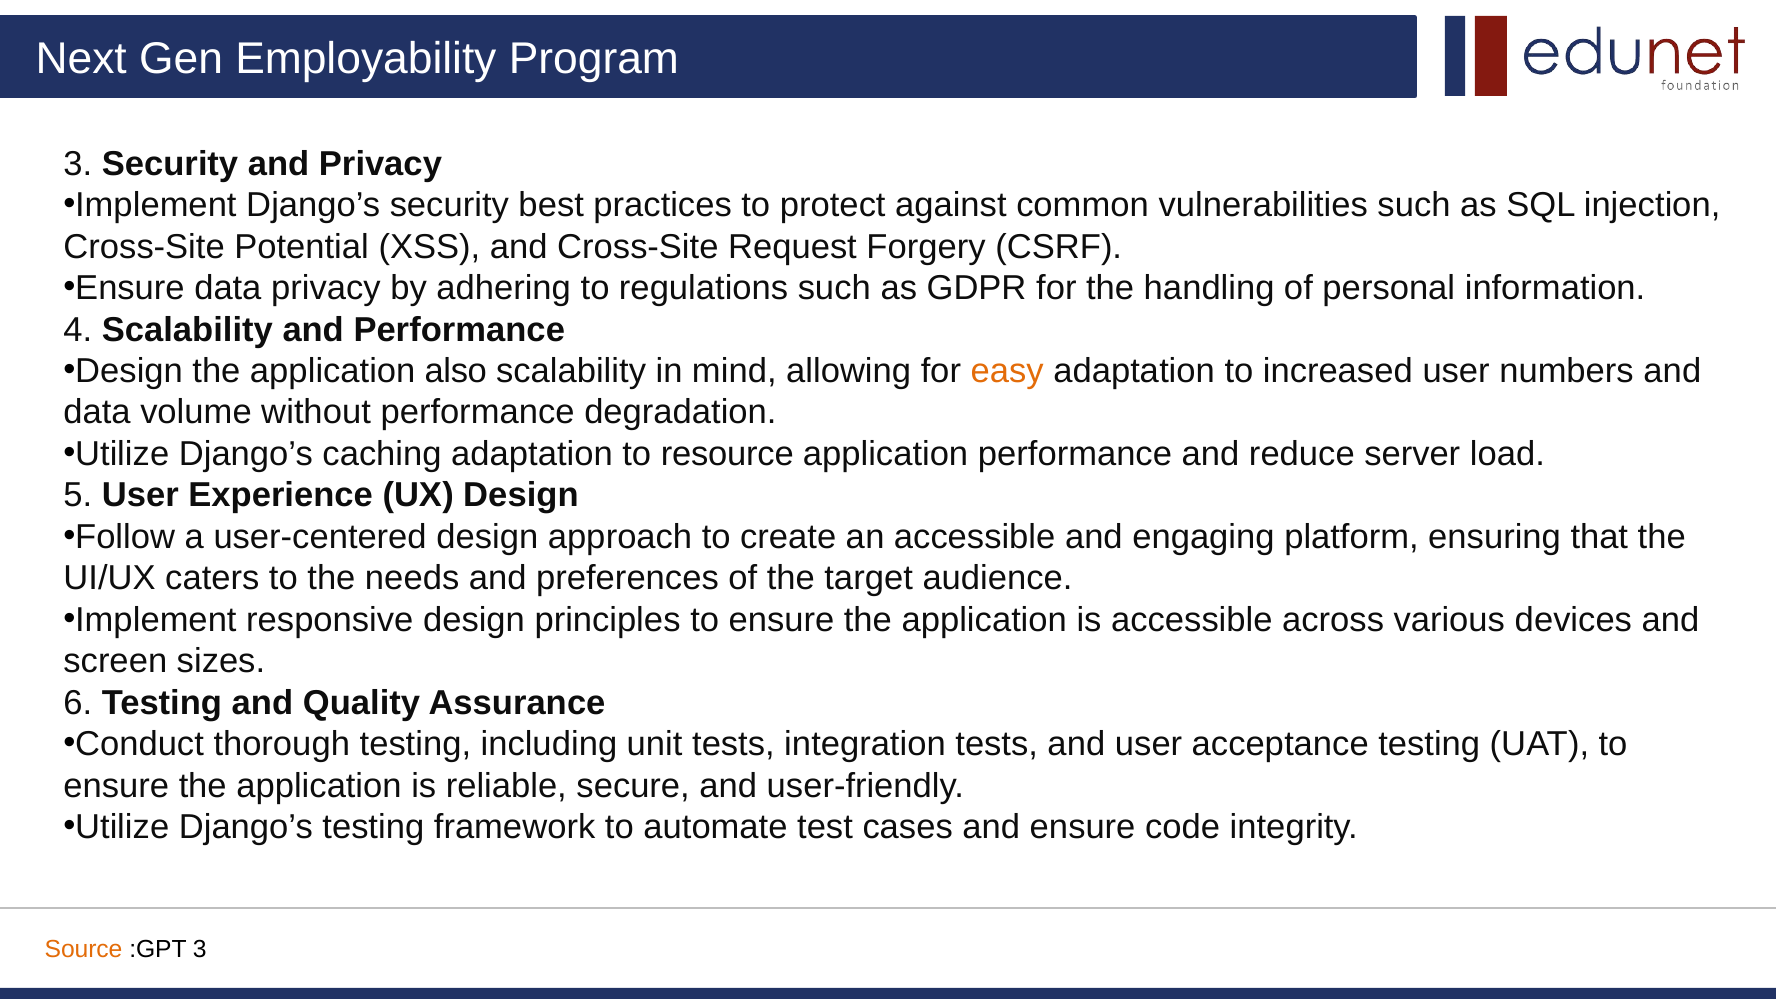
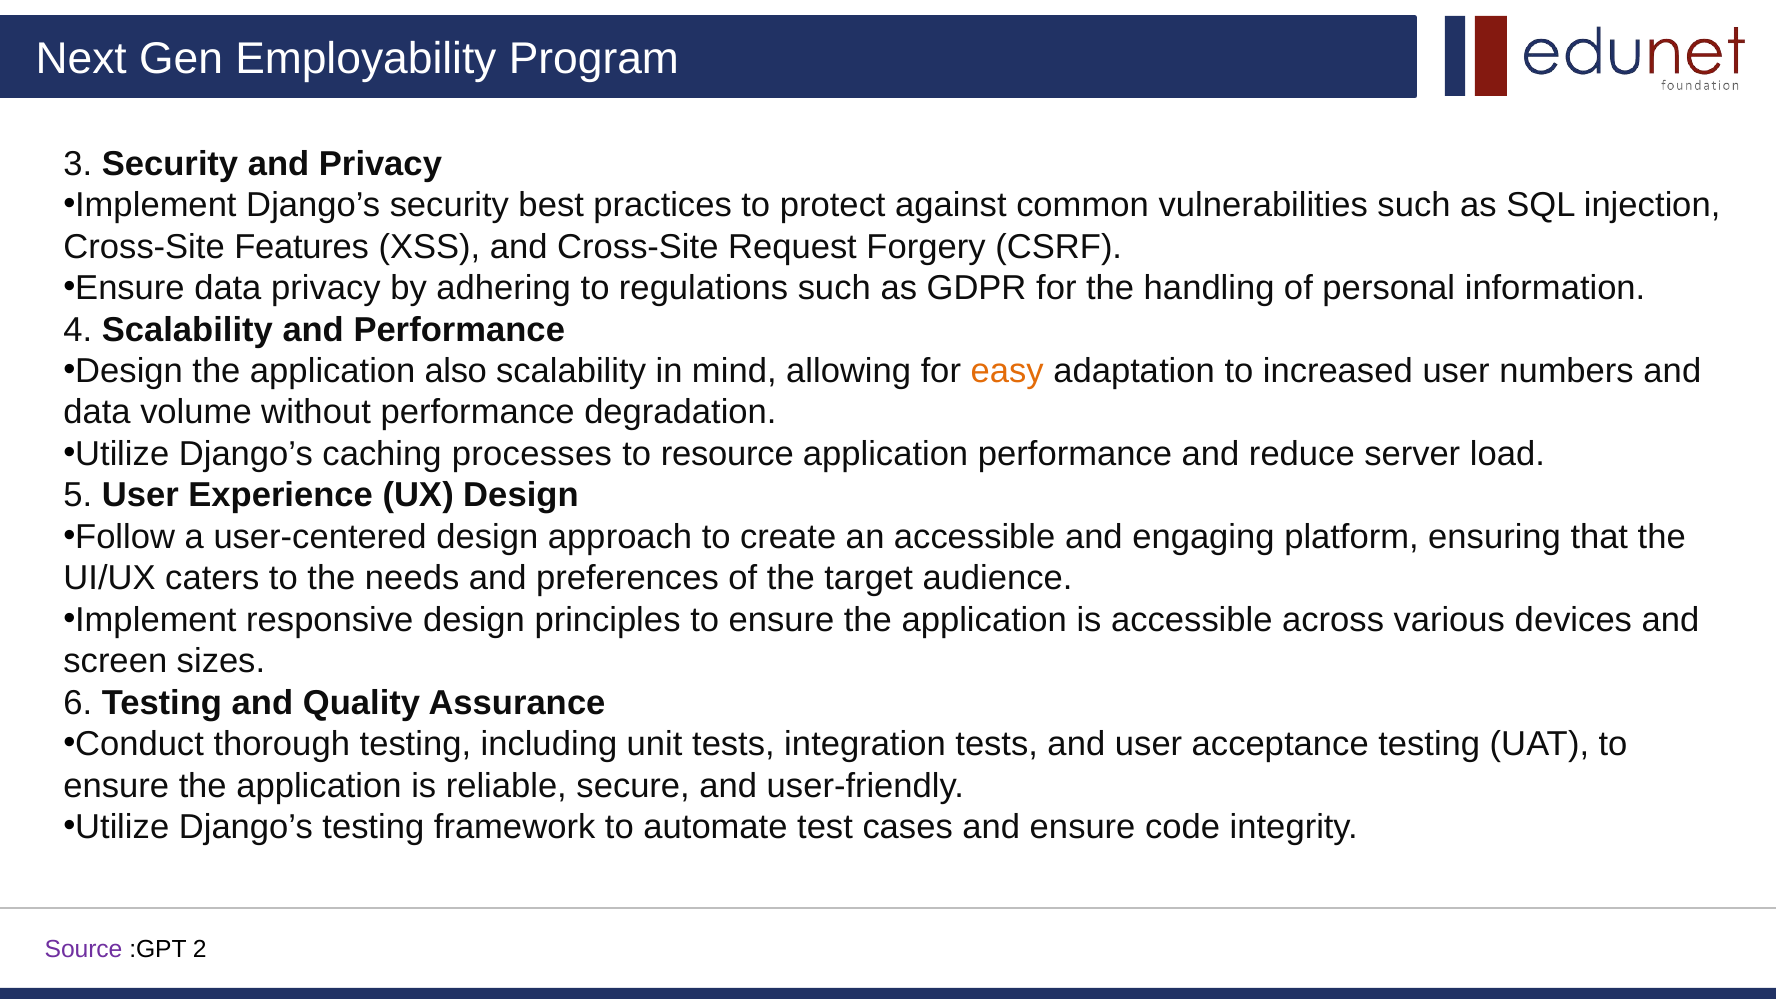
Potential: Potential -> Features
caching adaptation: adaptation -> processes
Source colour: orange -> purple
:GPT 3: 3 -> 2
